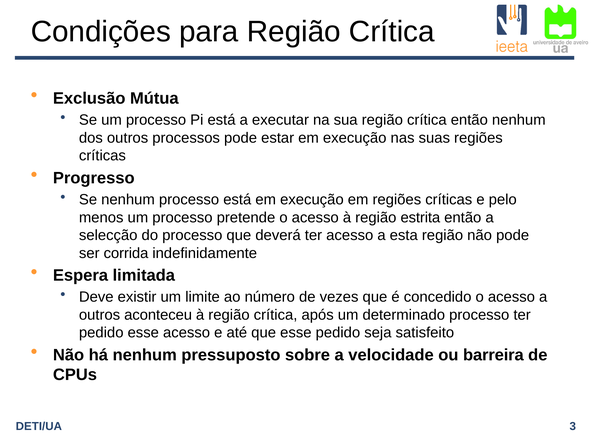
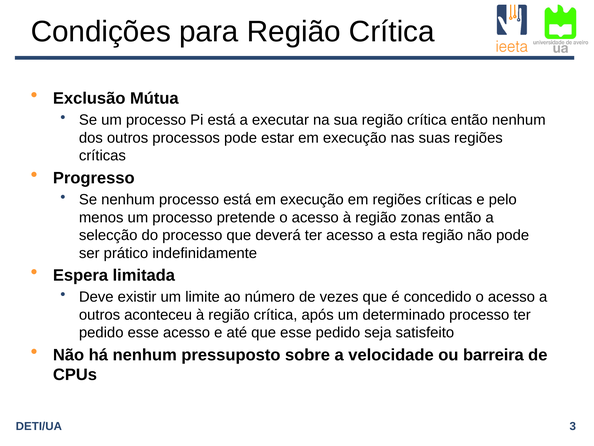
estrita: estrita -> zonas
corrida: corrida -> prático
